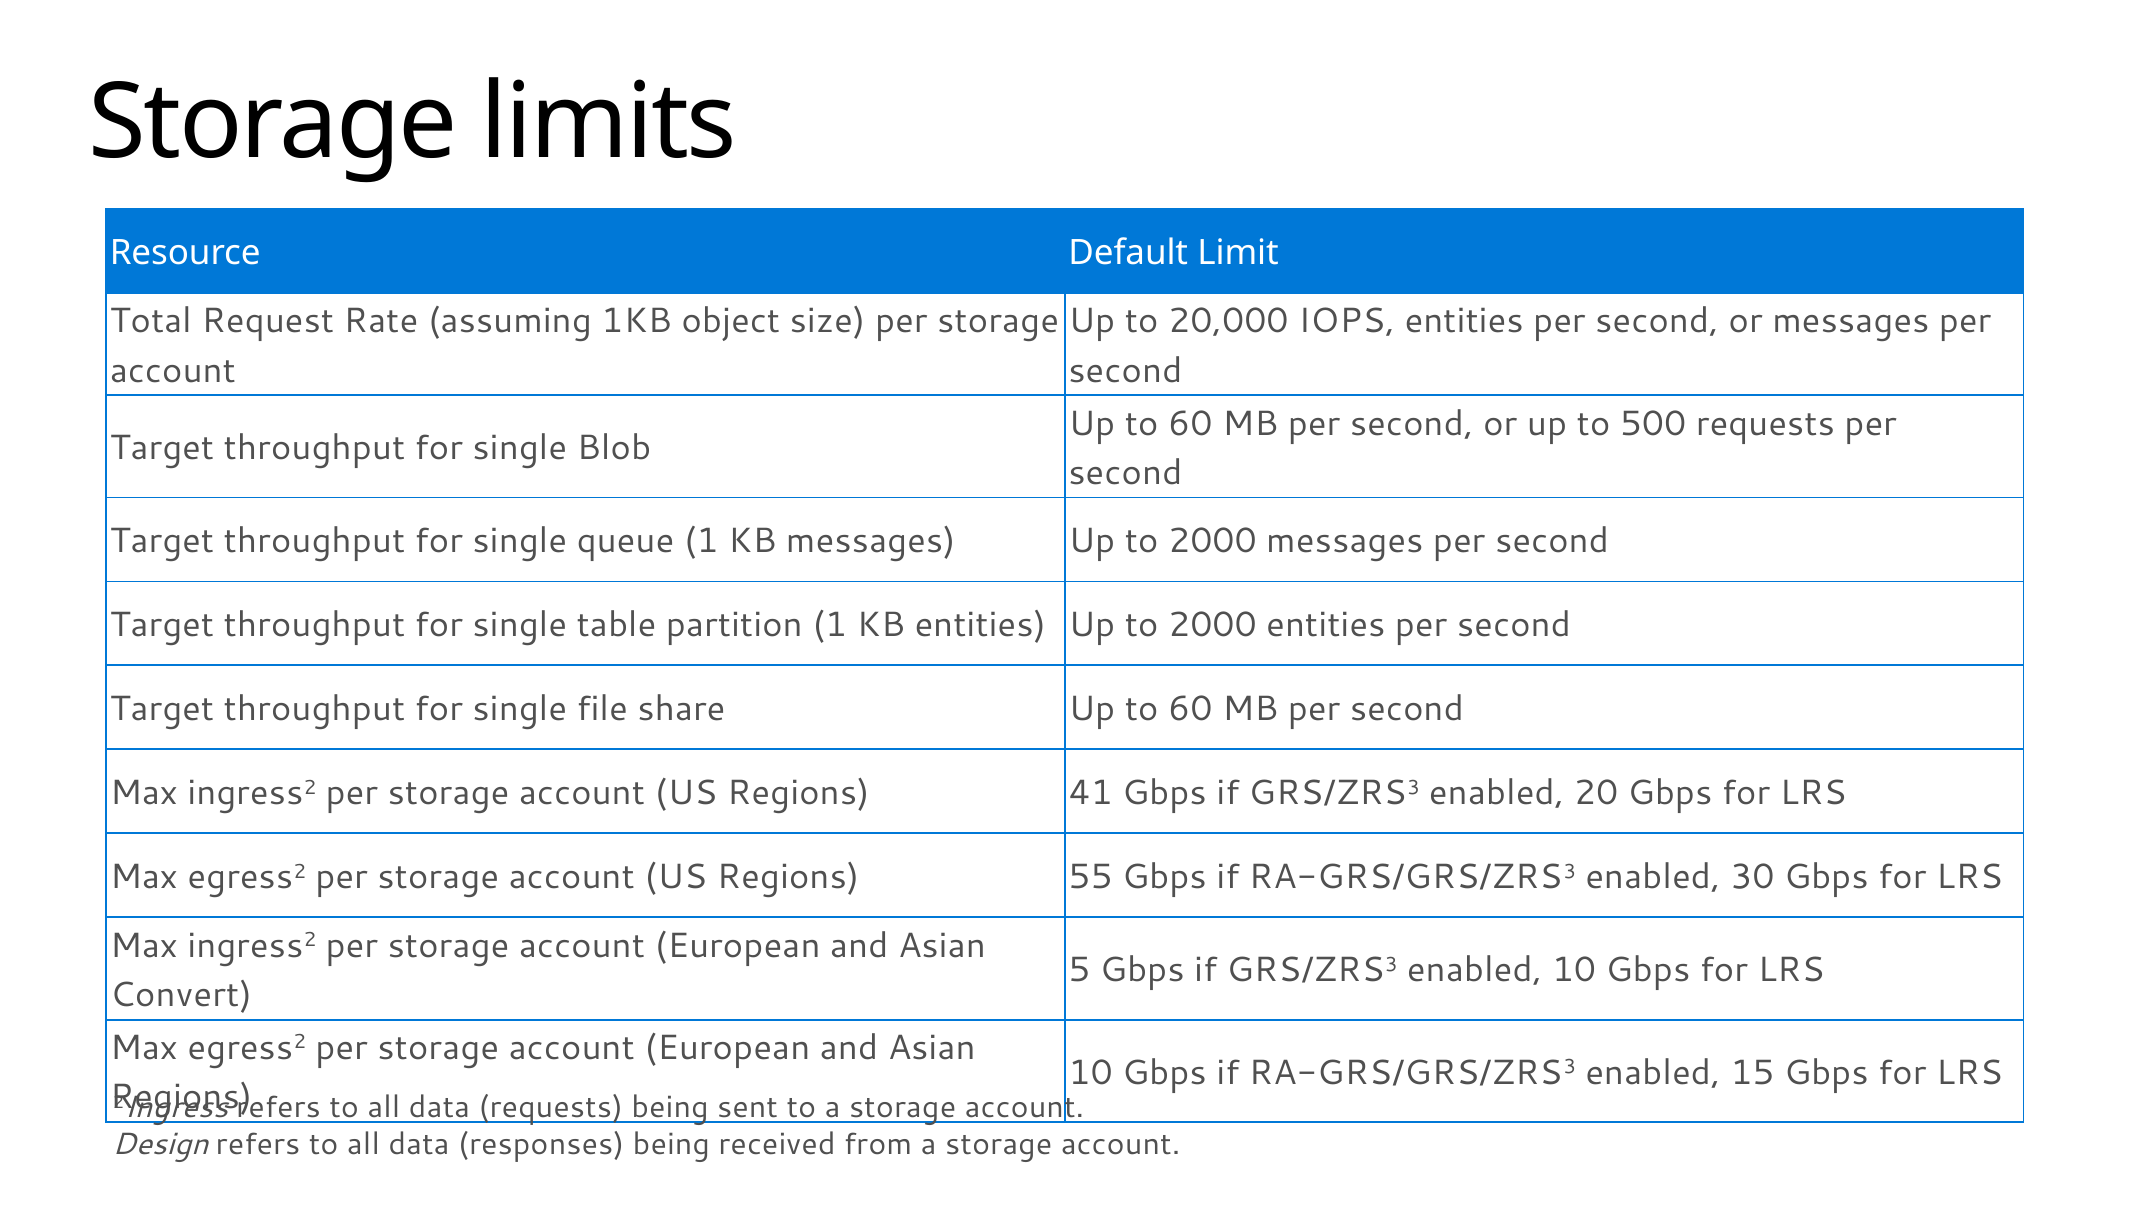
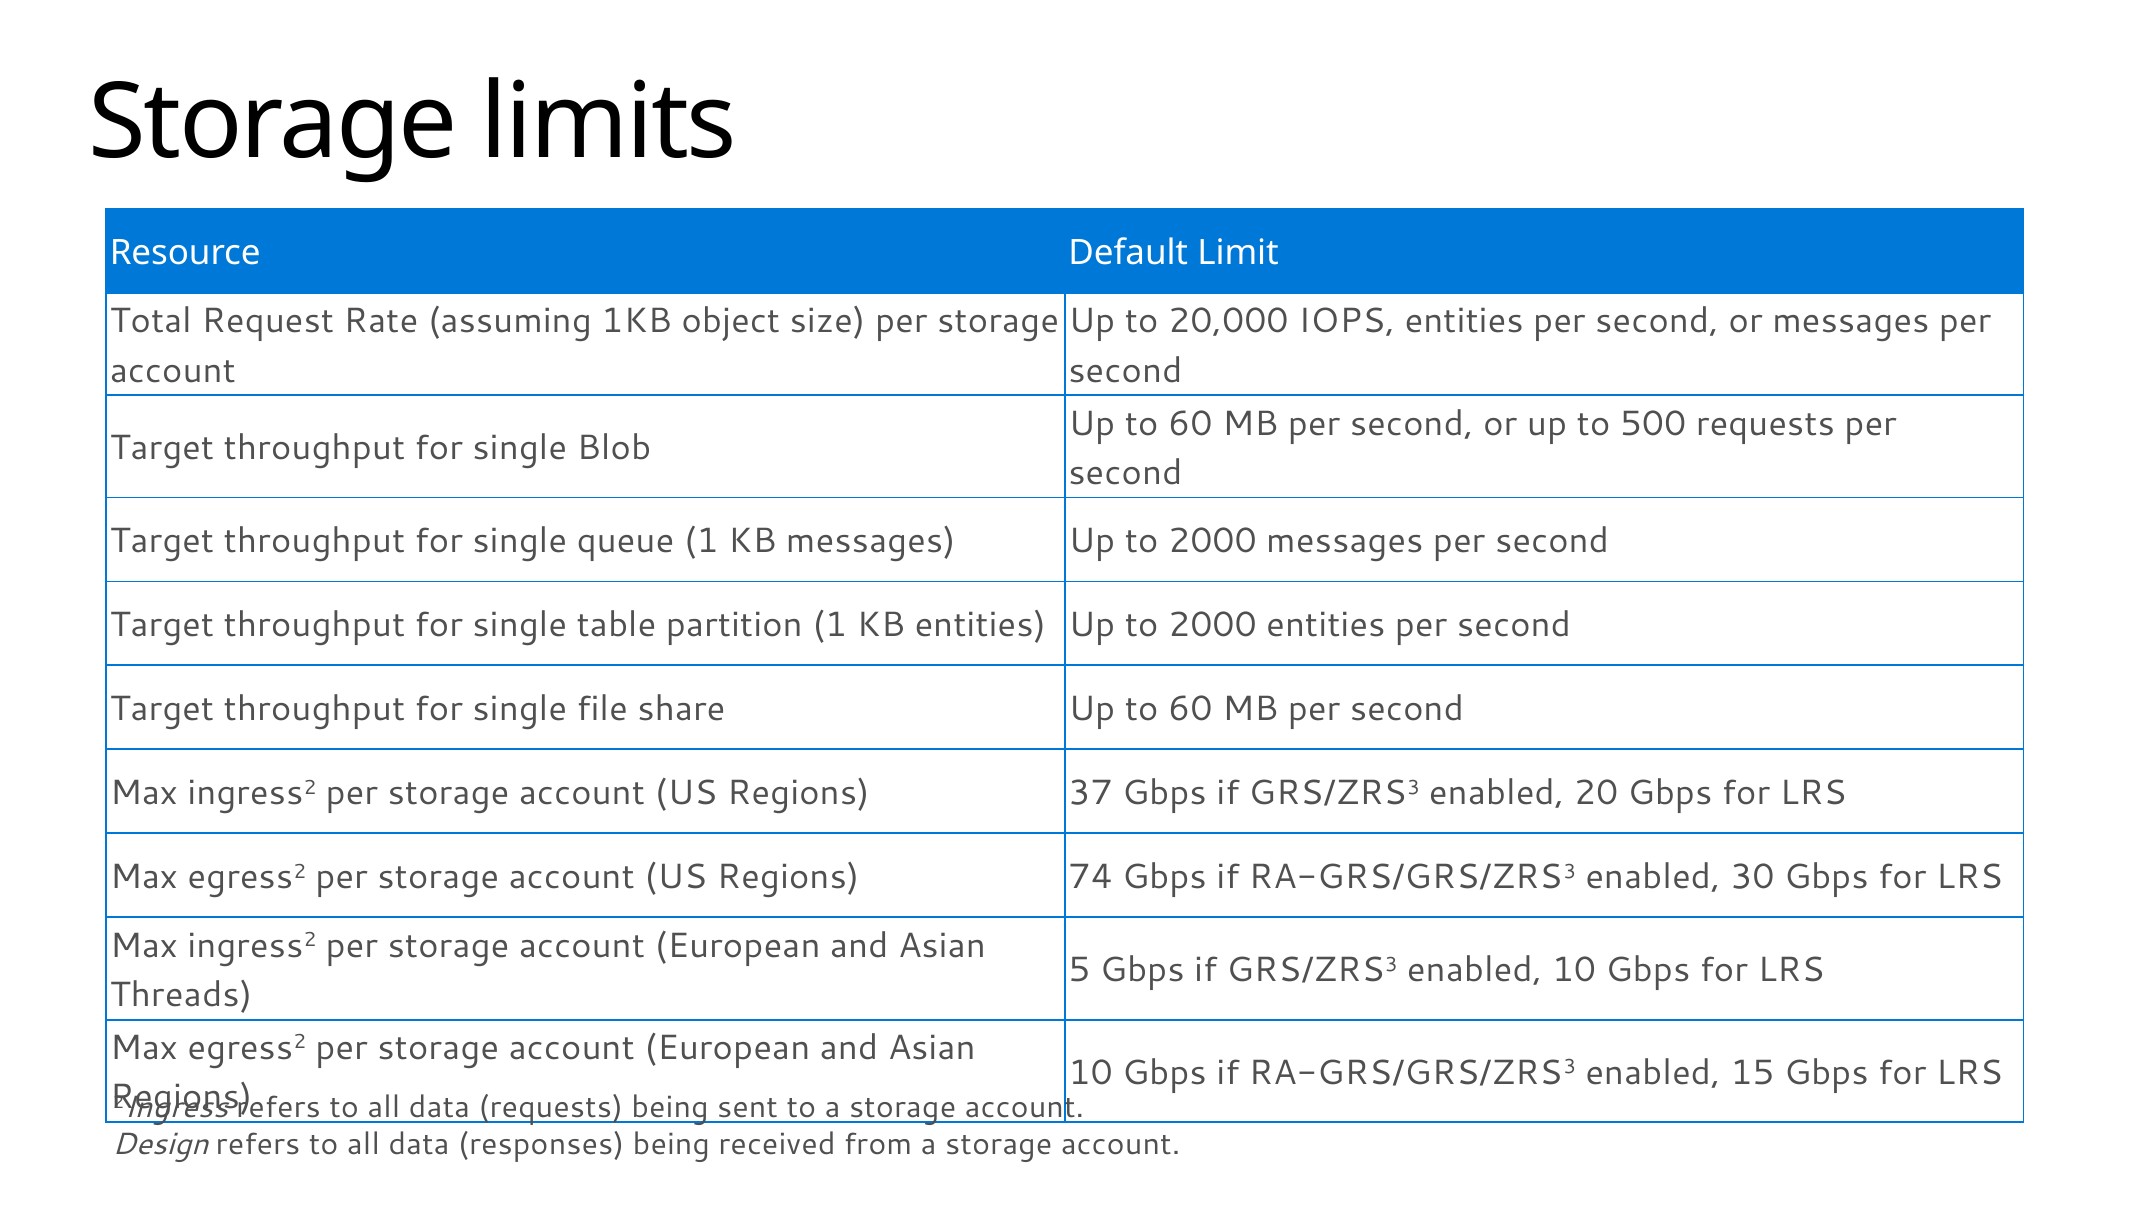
41: 41 -> 37
55: 55 -> 74
Convert: Convert -> Threads
